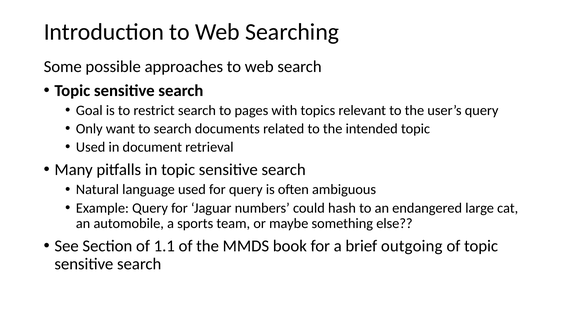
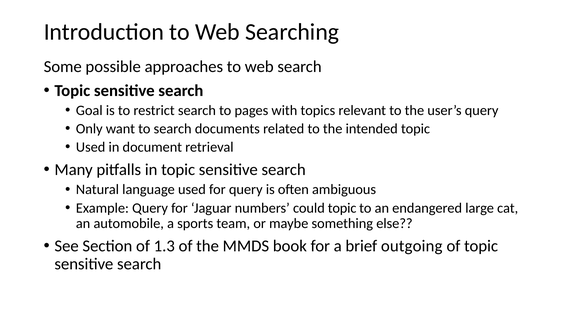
could hash: hash -> topic
1.1: 1.1 -> 1.3
